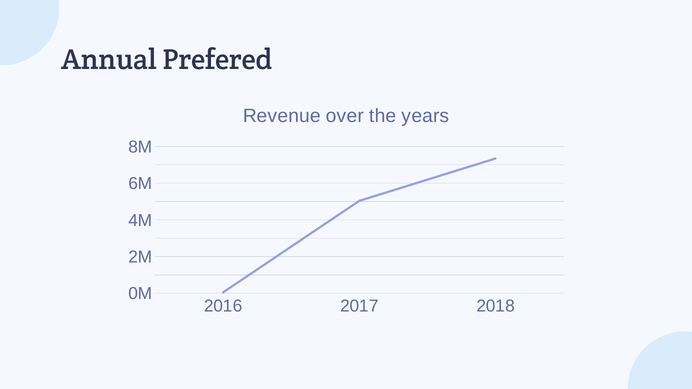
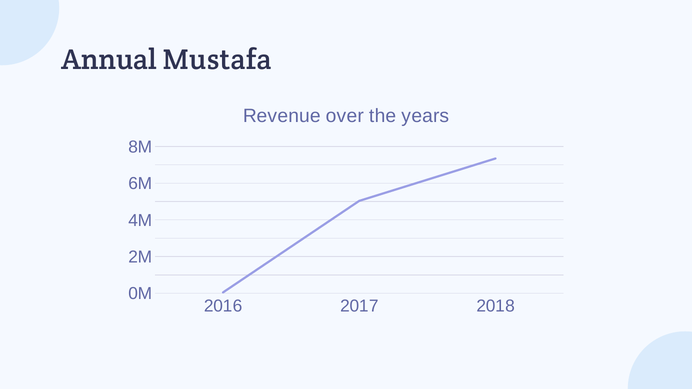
Prefered: Prefered -> Mustafa
